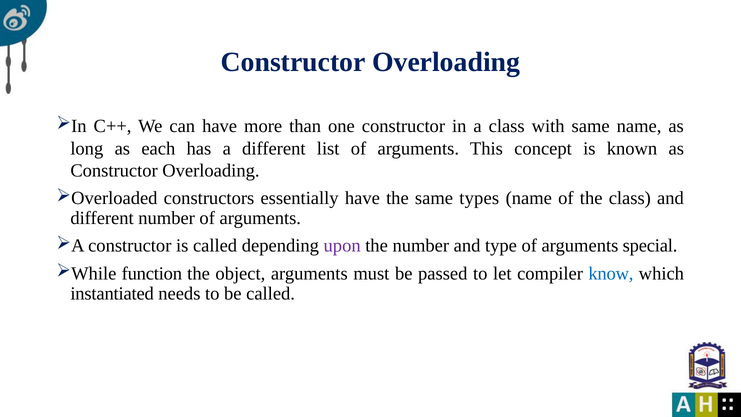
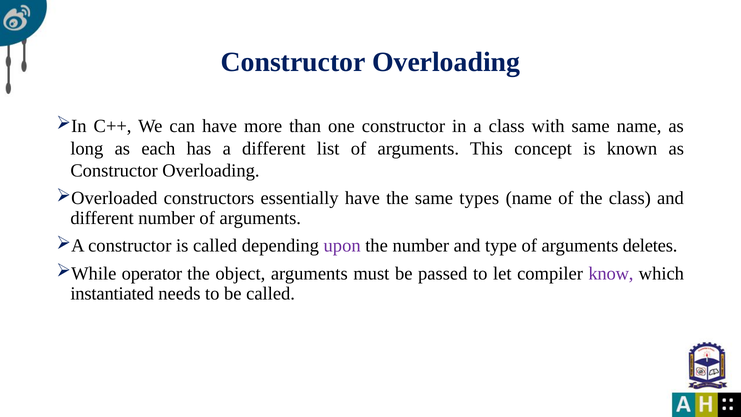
special: special -> deletes
function: function -> operator
know colour: blue -> purple
